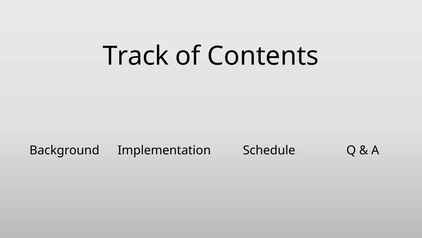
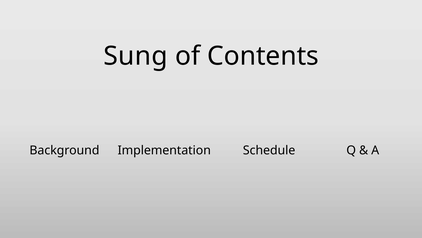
Track: Track -> Sung
